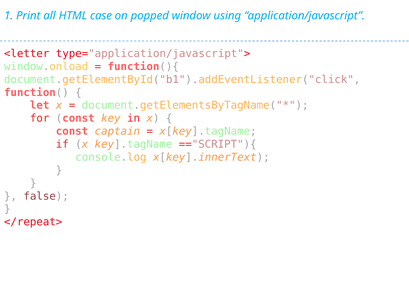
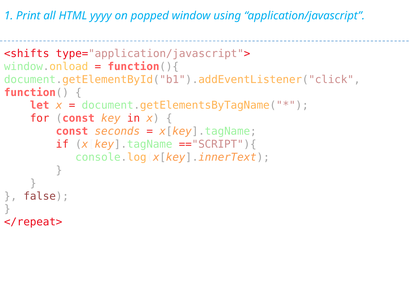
case: case -> yyyy
<letter: <letter -> <shifts
captain: captain -> seconds
